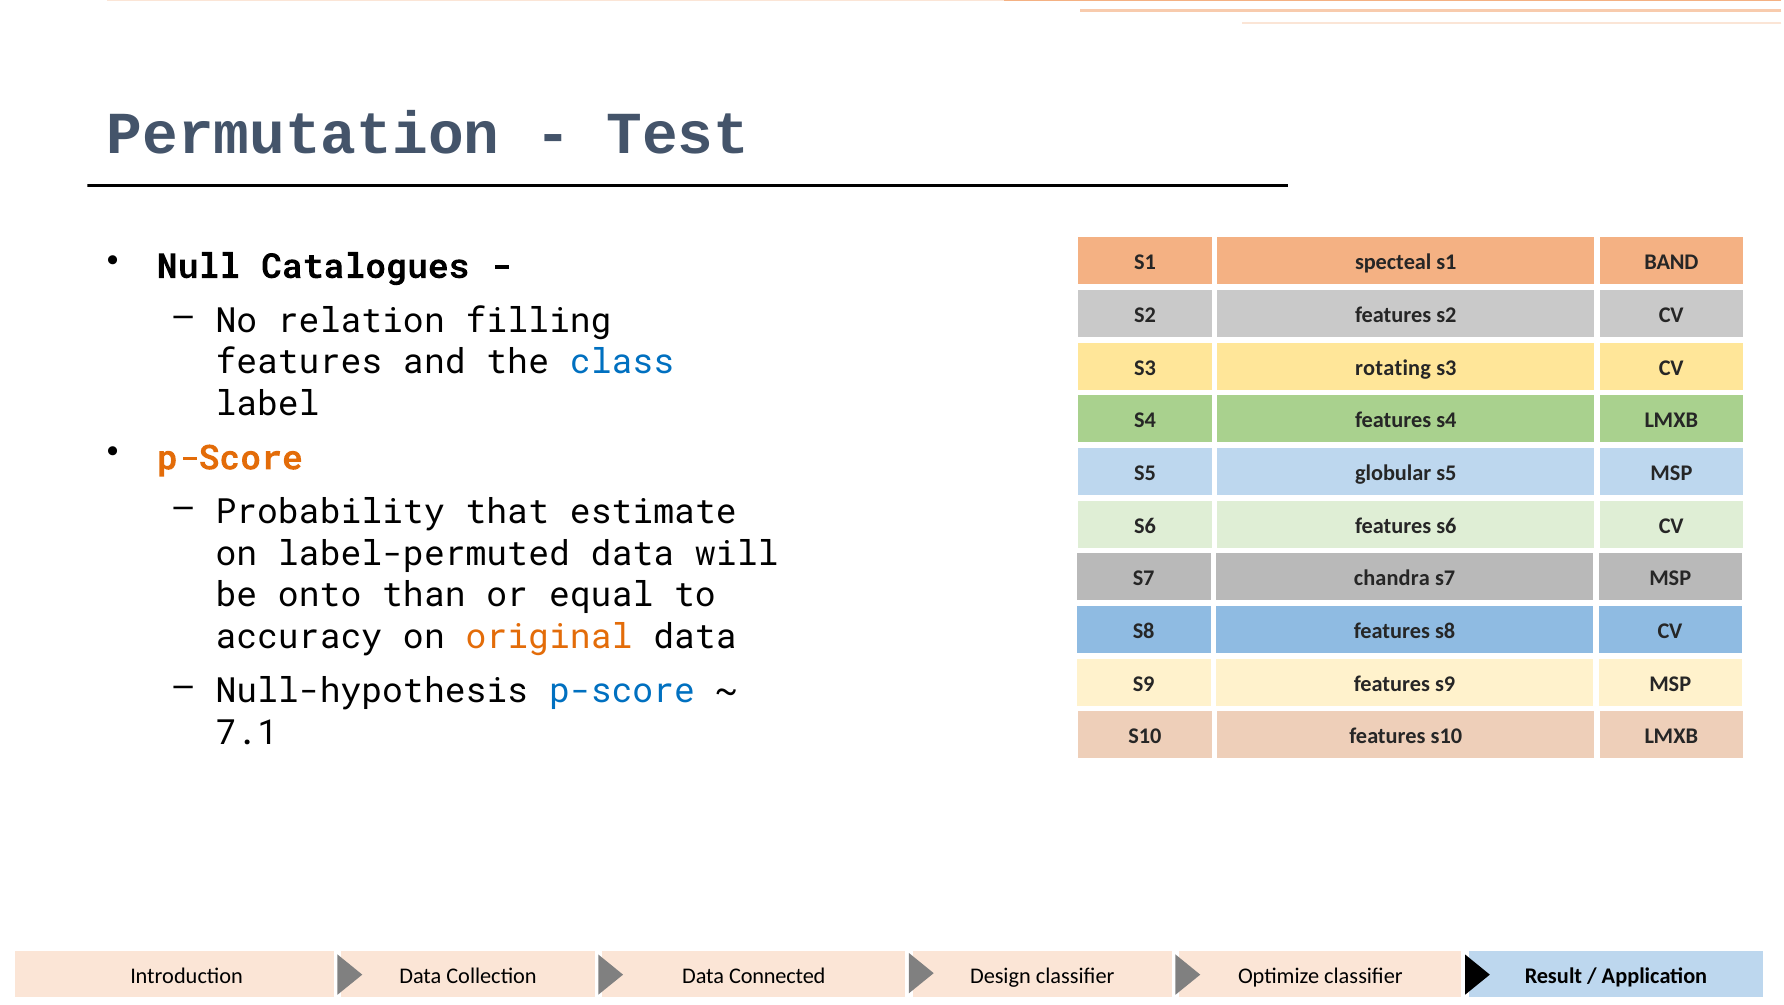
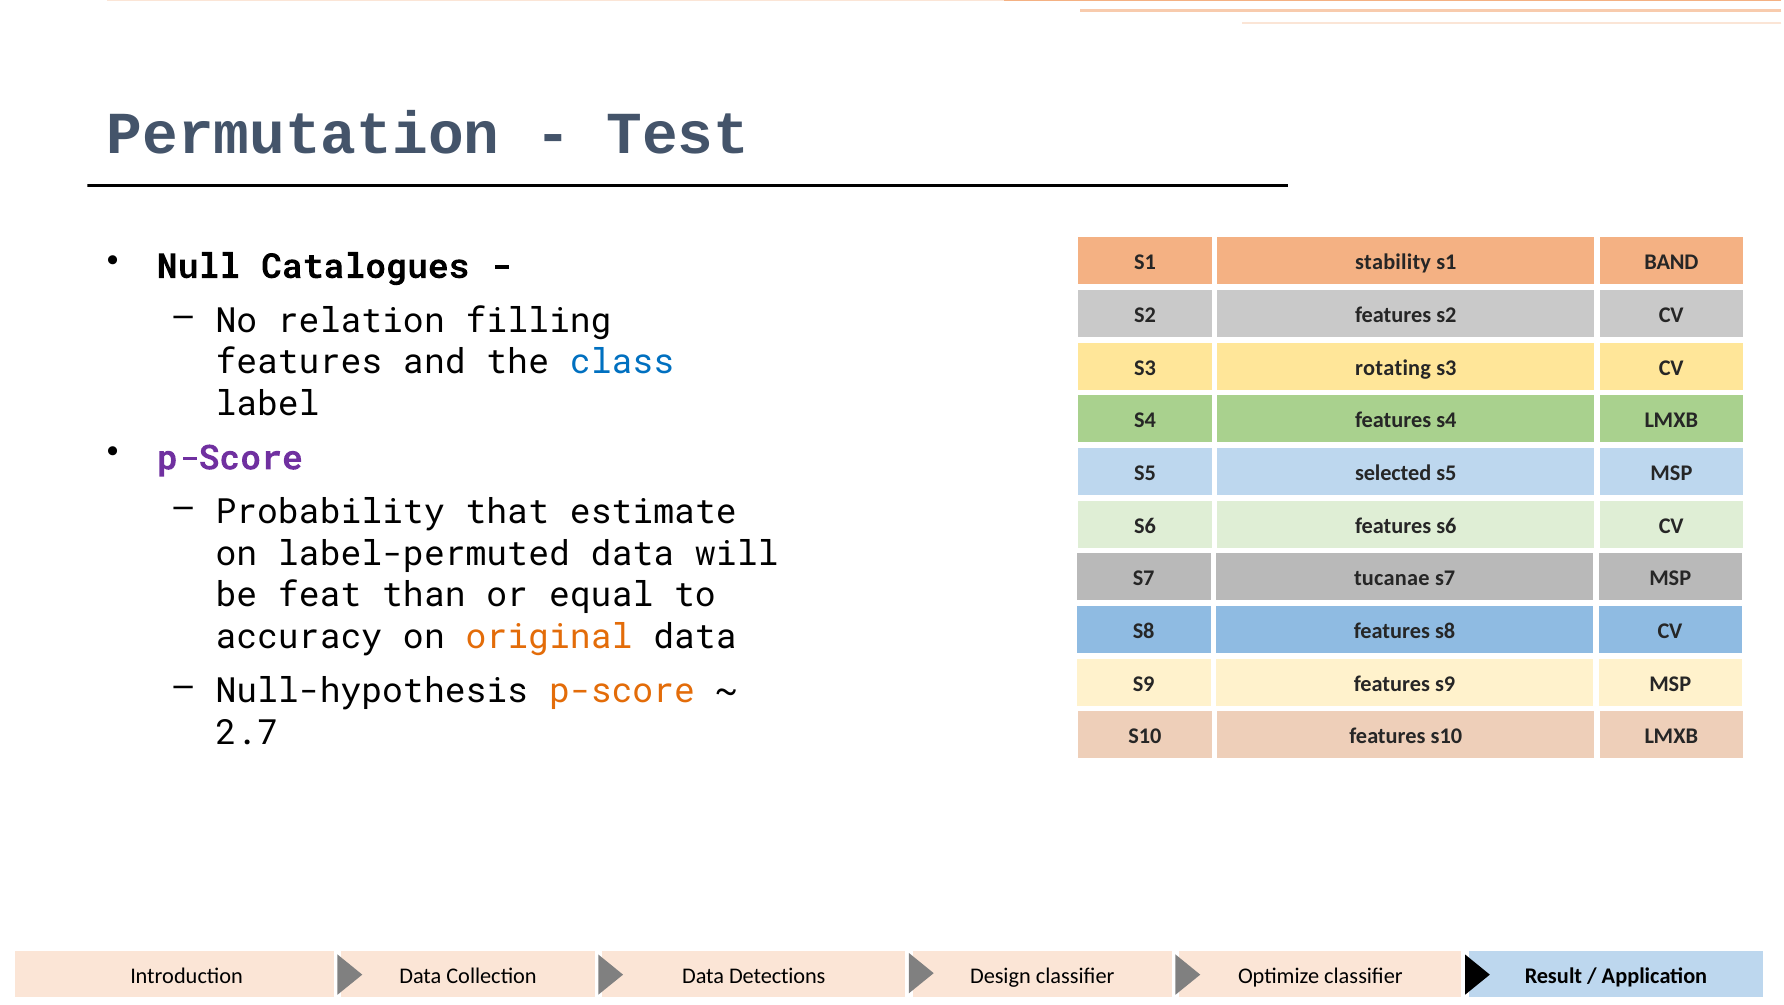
specteal: specteal -> stability
p-Score at (230, 458) colour: orange -> purple
globular: globular -> selected
chandra: chandra -> tucanae
onto: onto -> feat
p-score at (622, 691) colour: blue -> orange
7.1: 7.1 -> 2.7
Connected: Connected -> Detections
